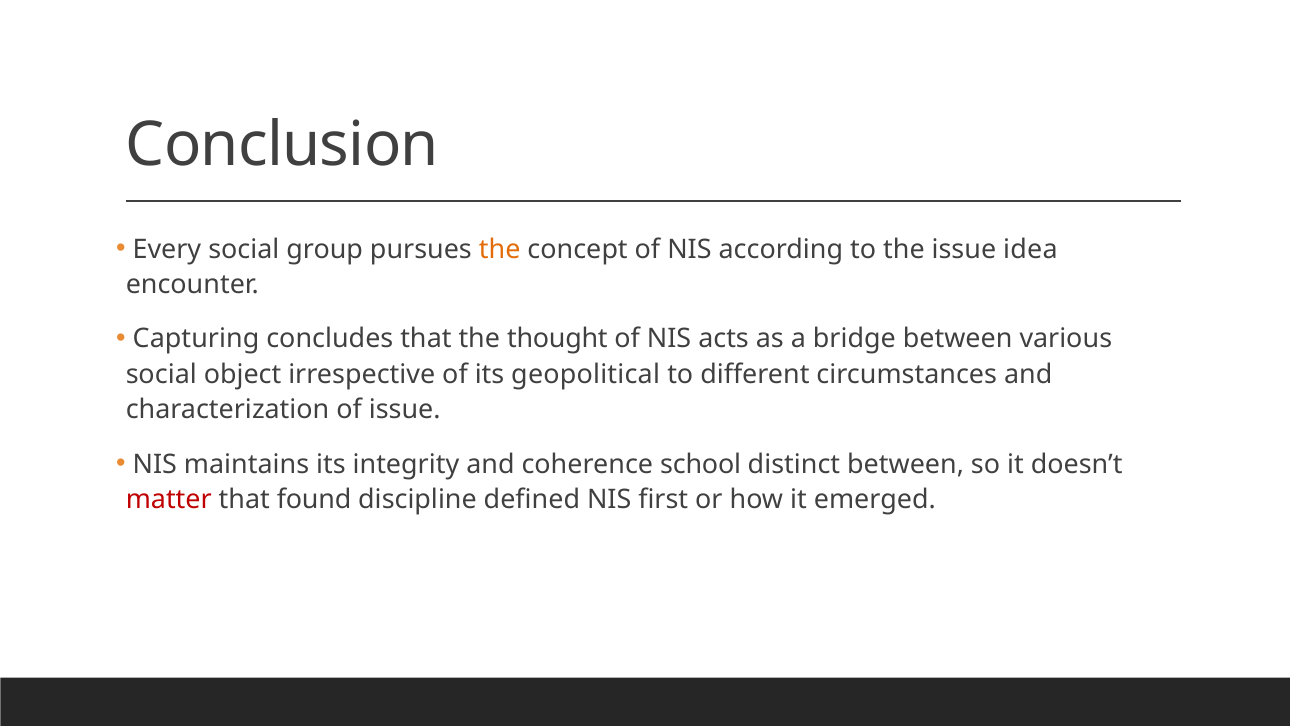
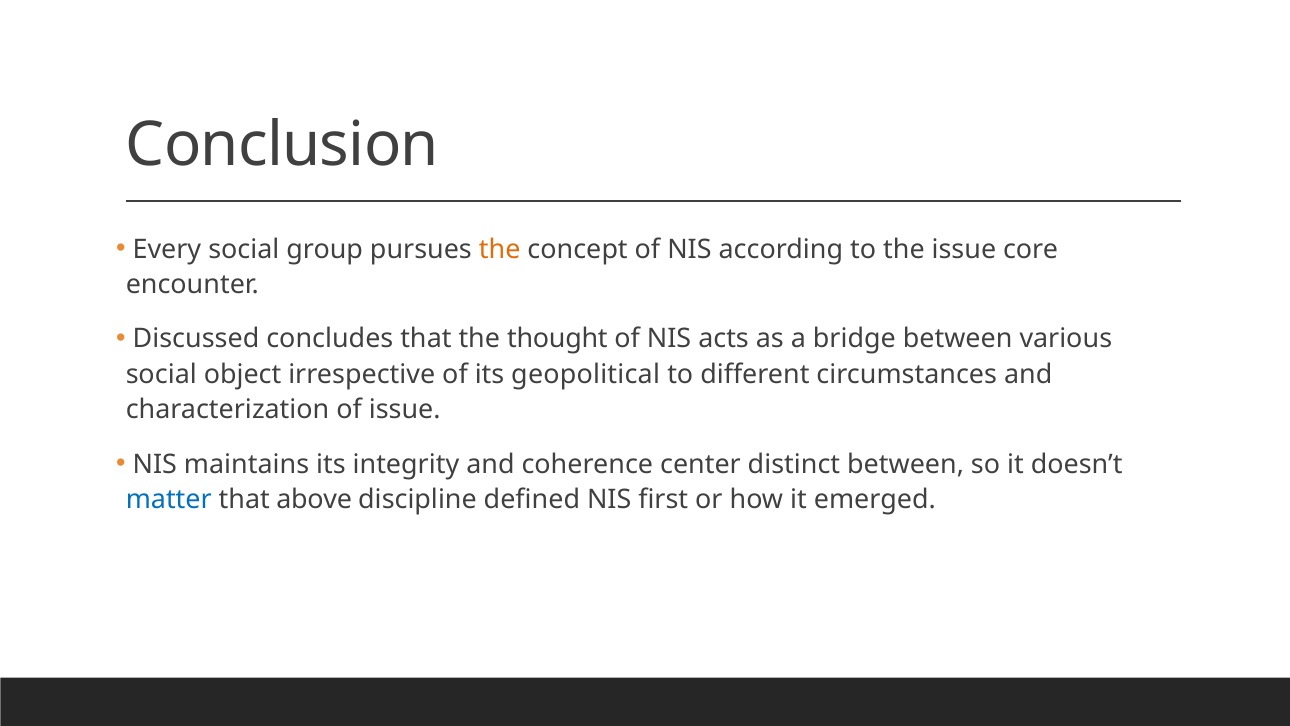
idea: idea -> core
Capturing: Capturing -> Discussed
school: school -> center
matter colour: red -> blue
found: found -> above
